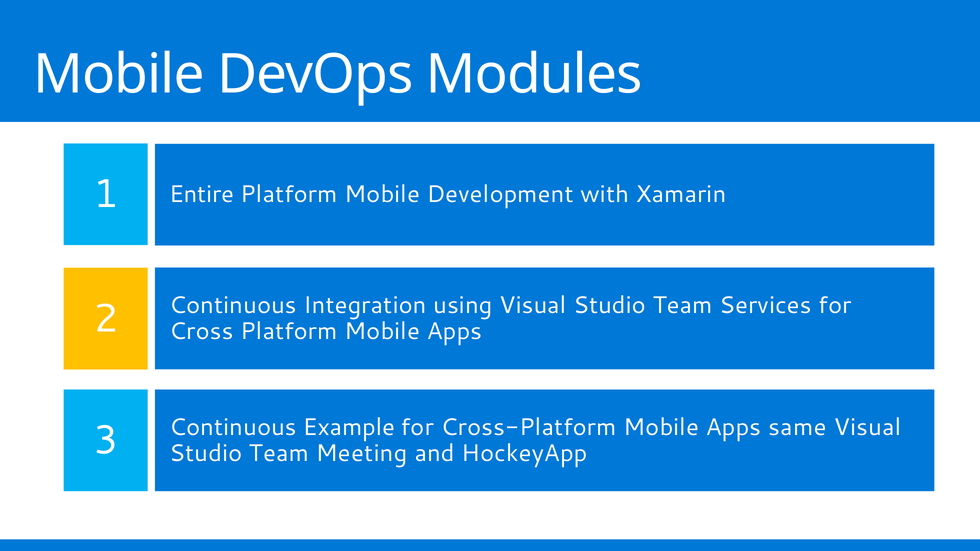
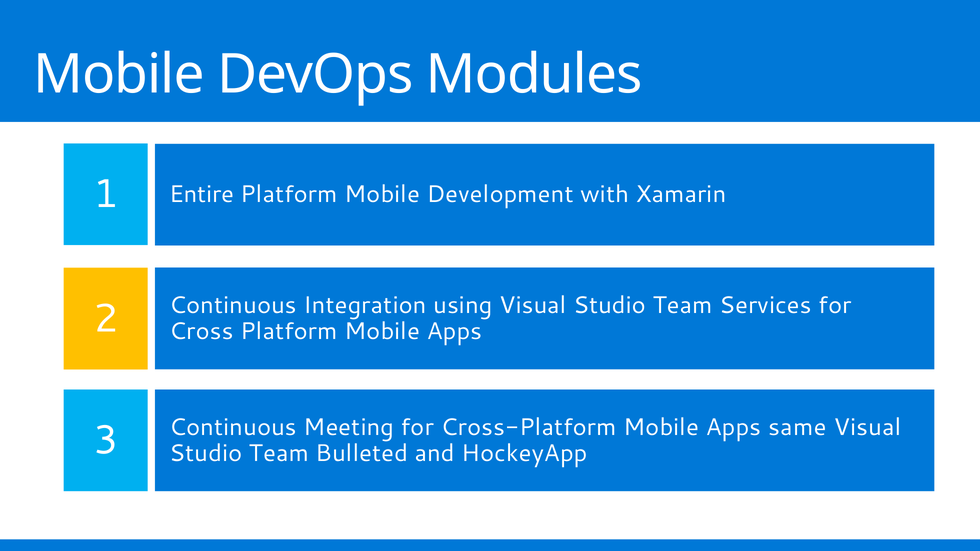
Example: Example -> Meeting
Meeting: Meeting -> Bulleted
